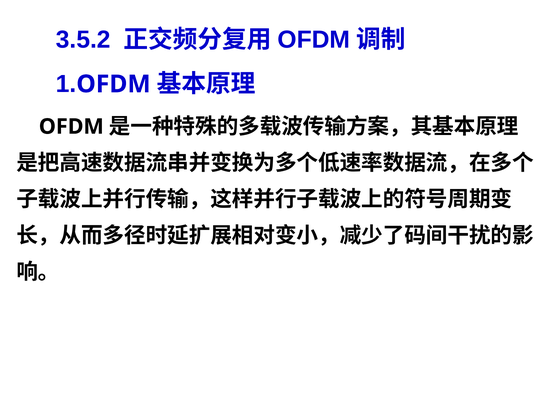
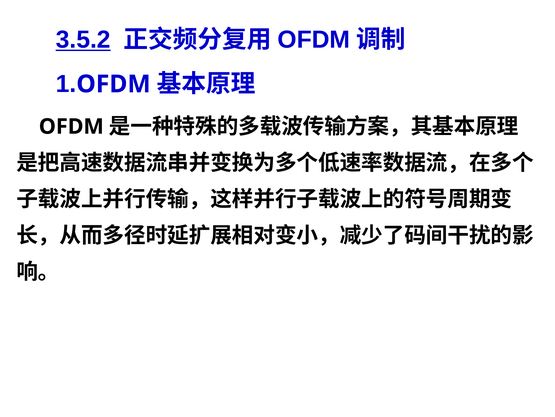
3.5.2 underline: none -> present
